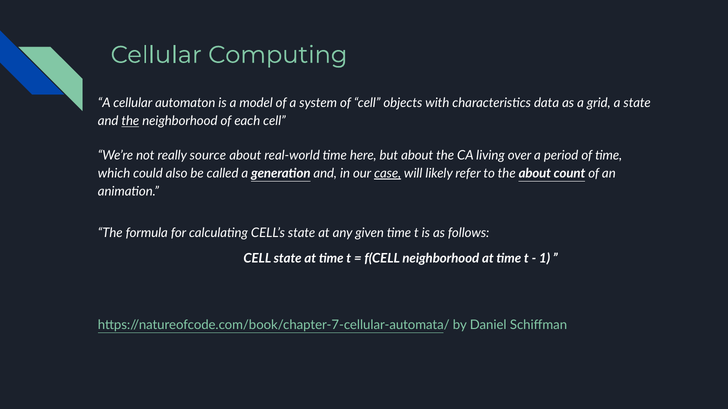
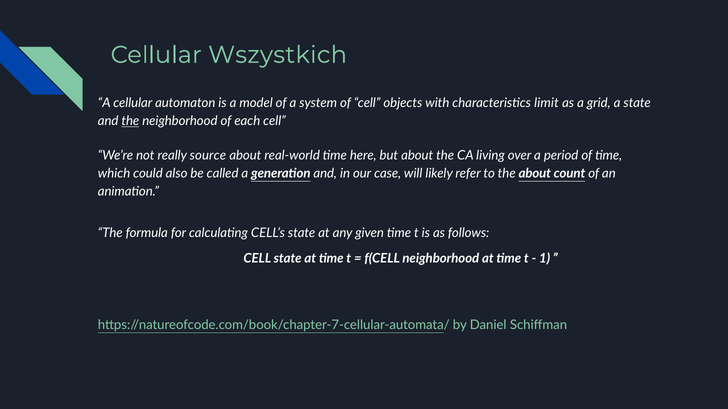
Computing: Computing -> Wszystkich
data: data -> limit
case underline: present -> none
